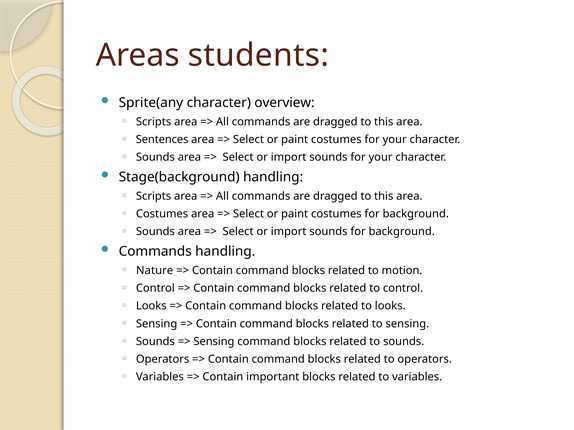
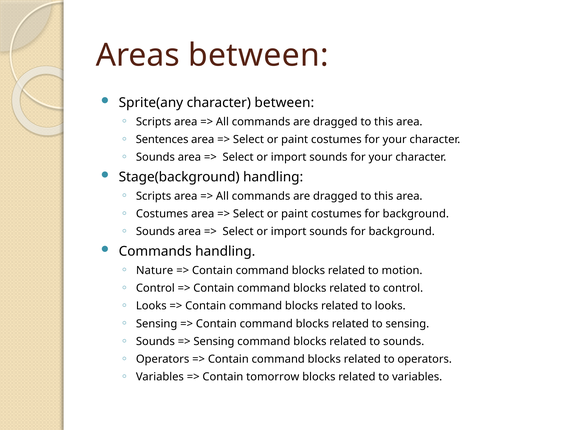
Areas students: students -> between
character overview: overview -> between
important: important -> tomorrow
